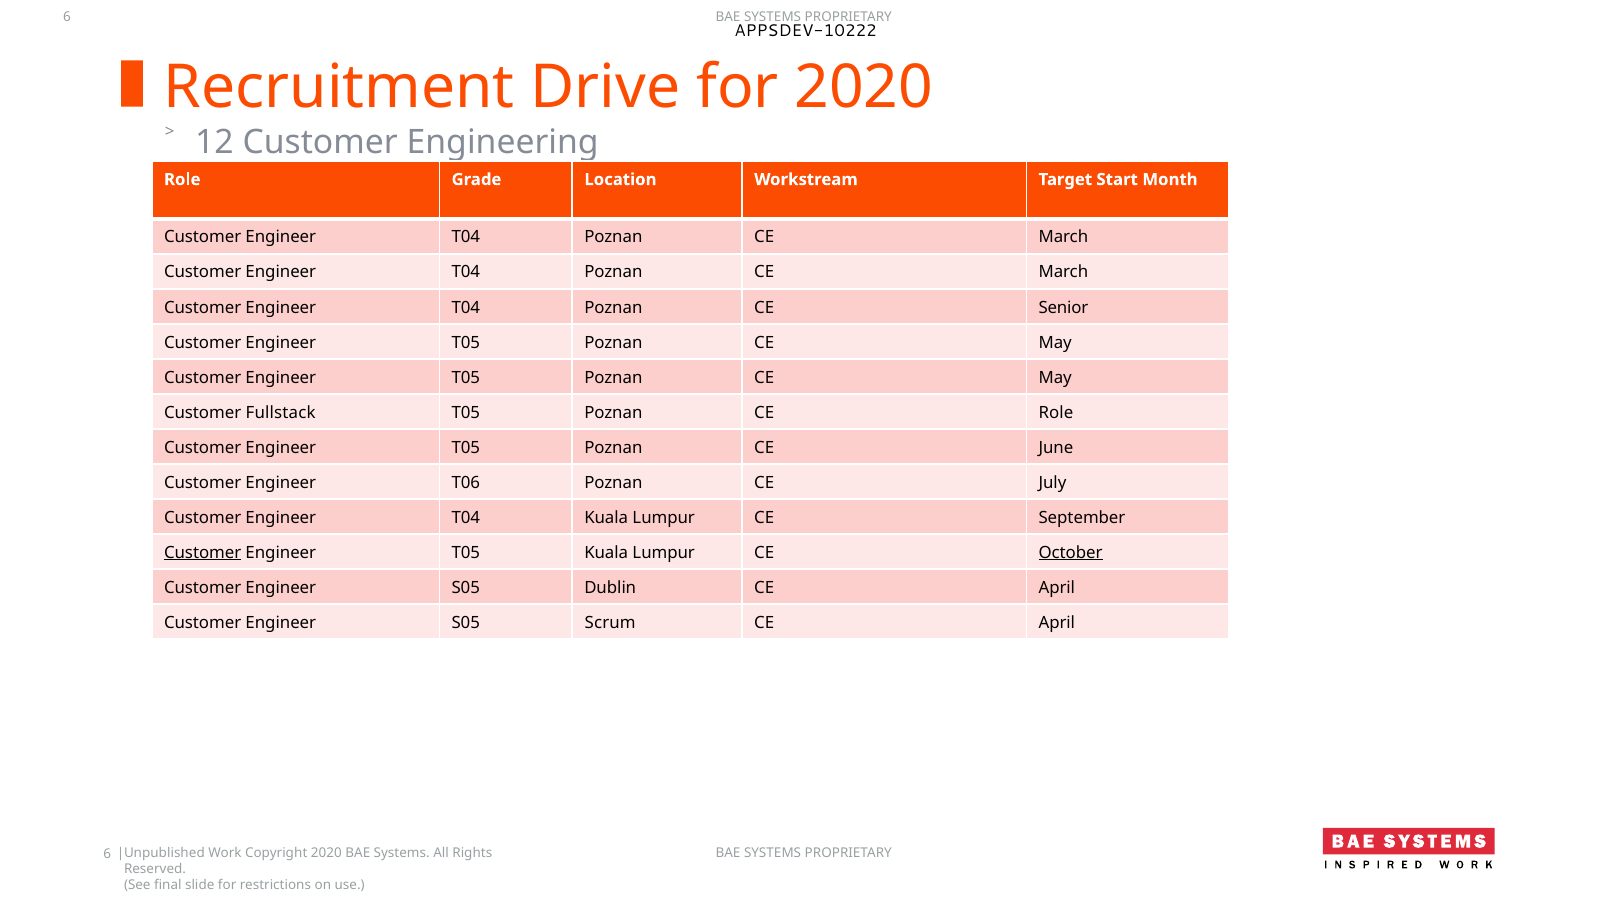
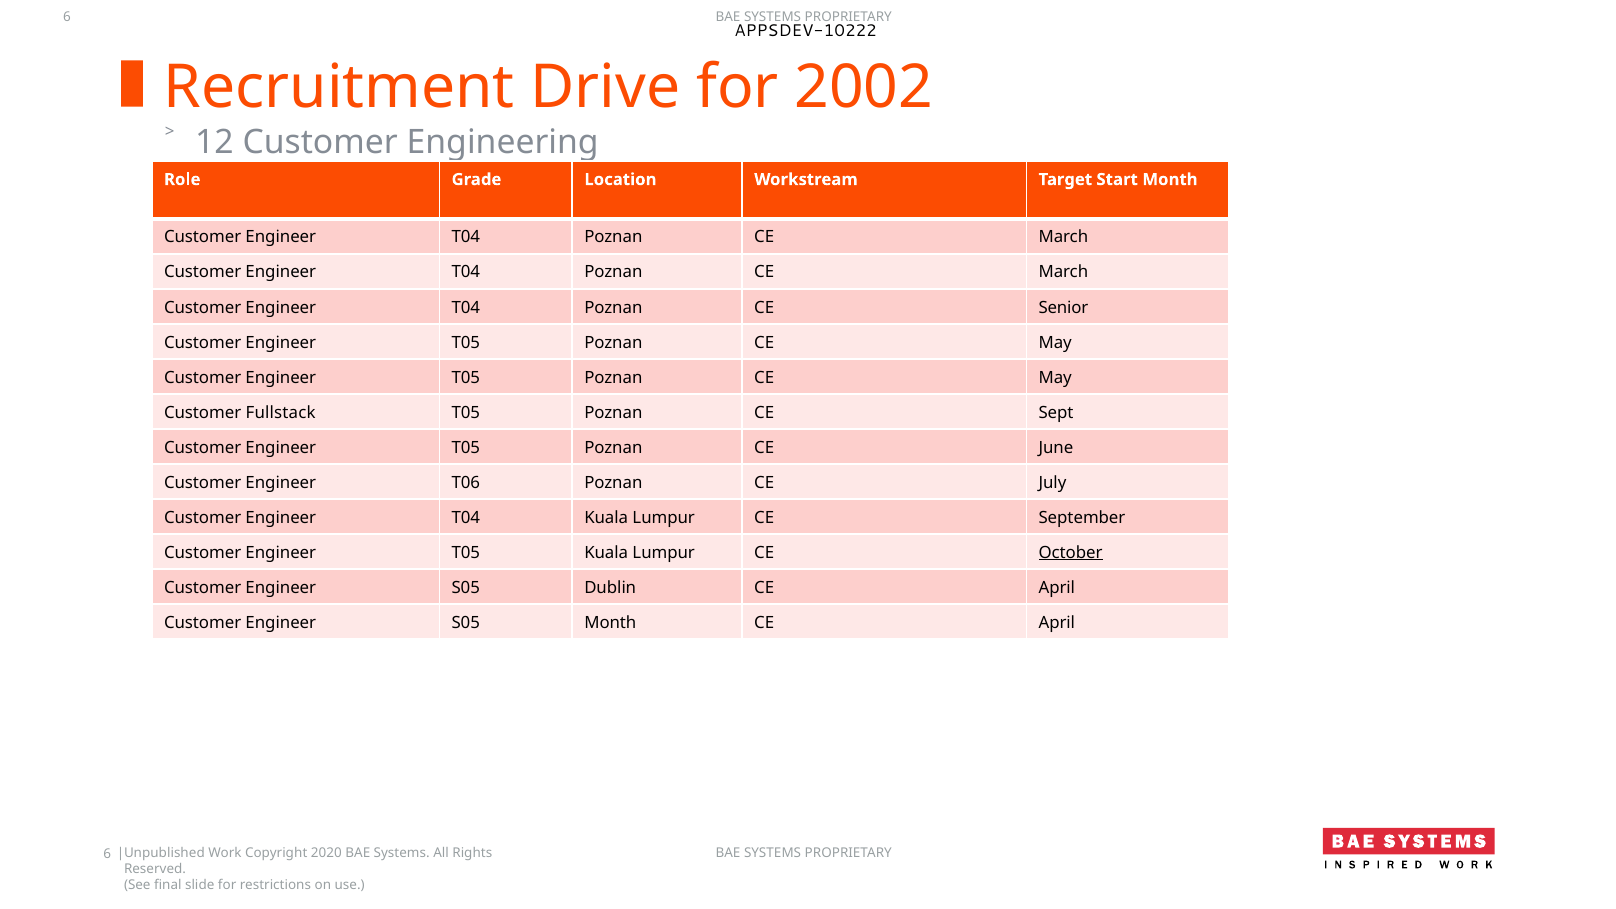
for 2020: 2020 -> 2002
CE Role: Role -> Sept
Customer at (203, 553) underline: present -> none
S05 Scrum: Scrum -> Month
